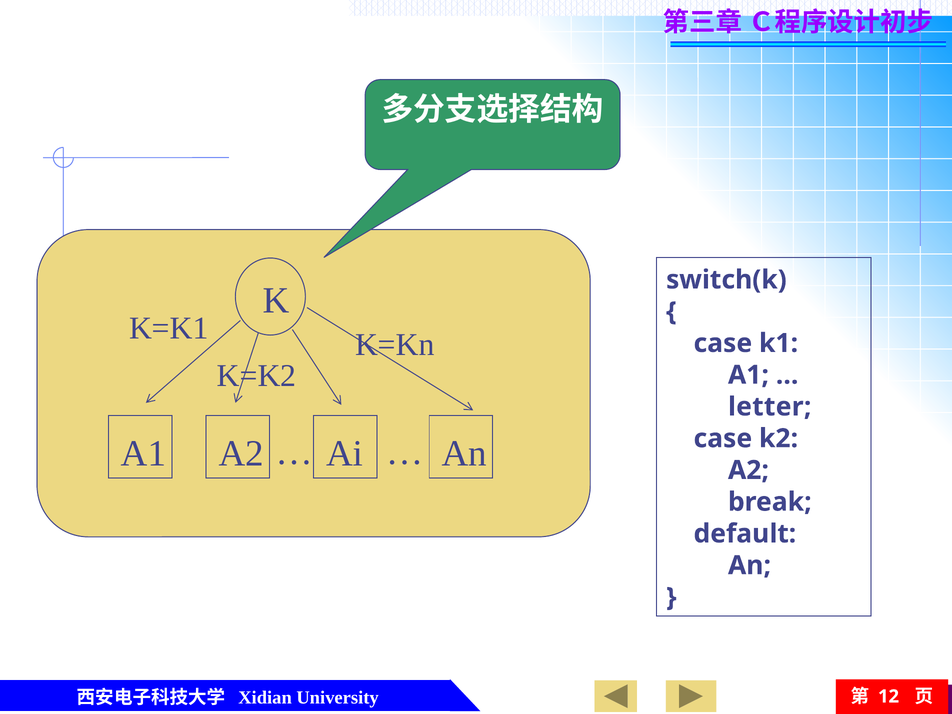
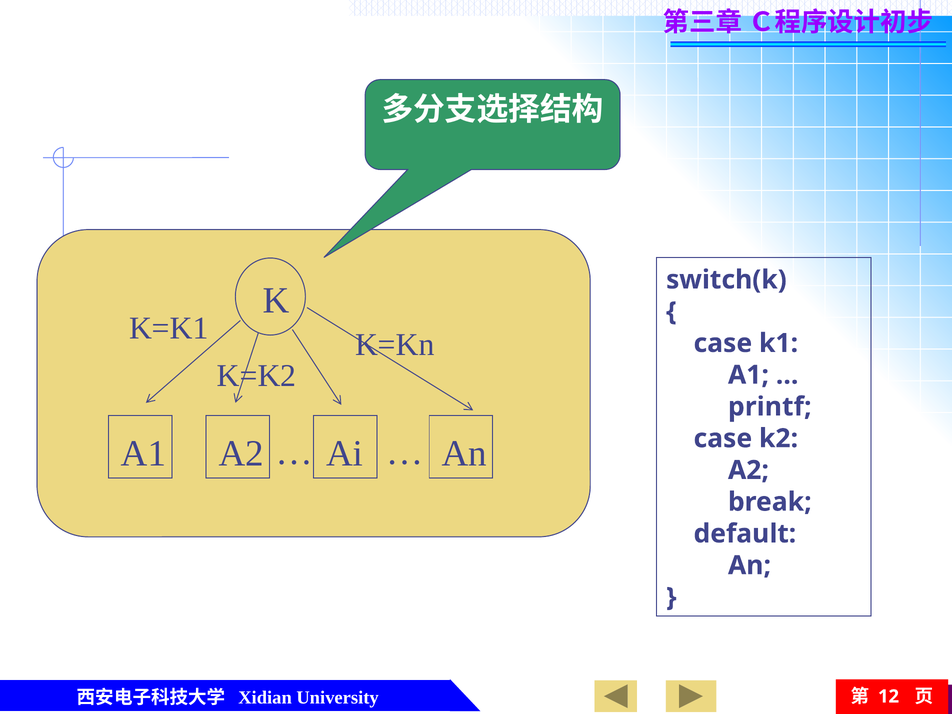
letter: letter -> printf
